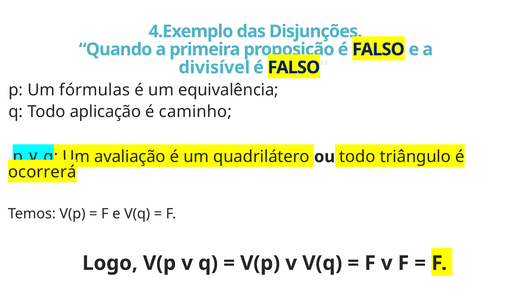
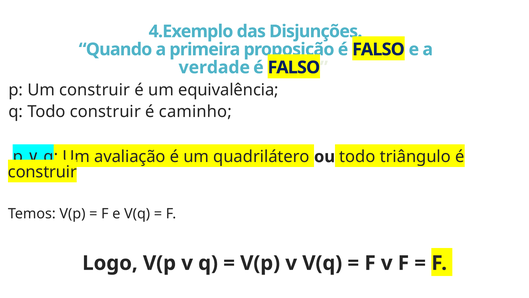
divisível: divisível -> verdade
Um fórmulas: fórmulas -> construir
Todo aplicação: aplicação -> construir
ocorrerá at (42, 172): ocorrerá -> construir
